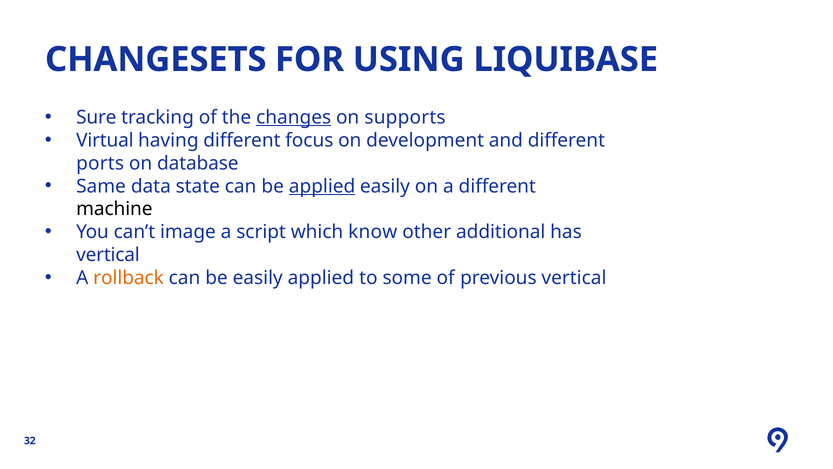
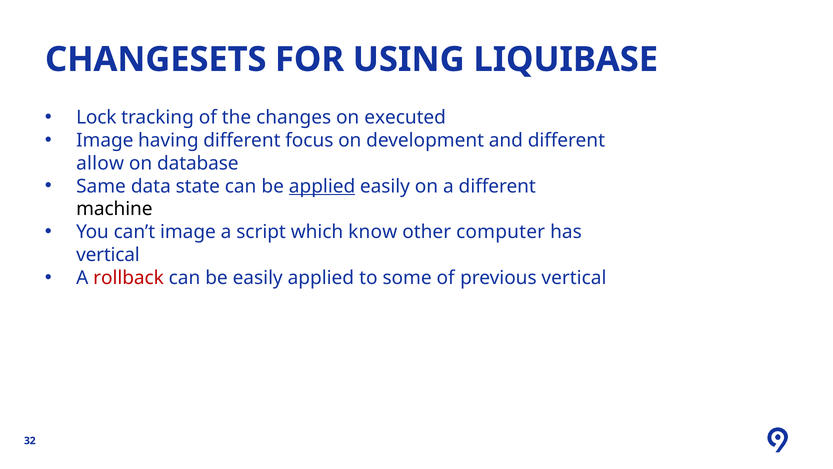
Sure: Sure -> Lock
changes underline: present -> none
supports: supports -> executed
Virtual at (105, 140): Virtual -> Image
ports: ports -> allow
additional: additional -> computer
rollback colour: orange -> red
